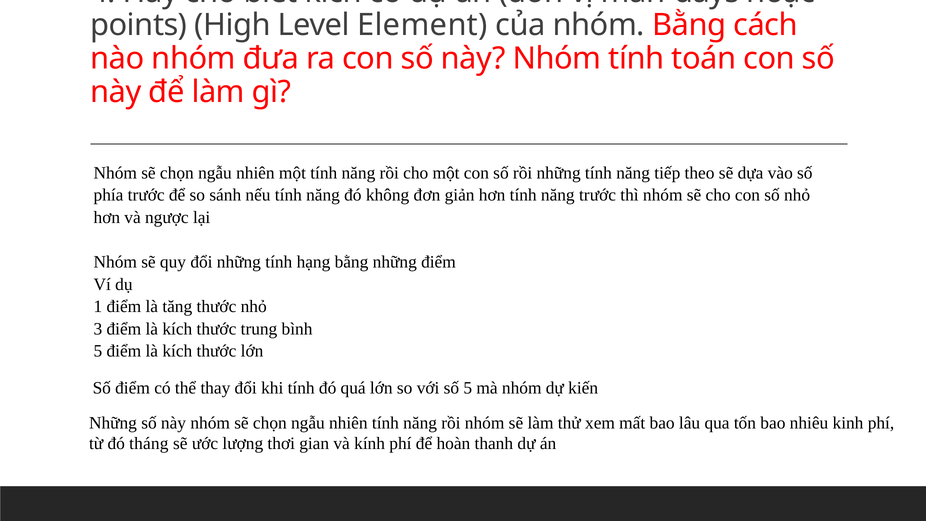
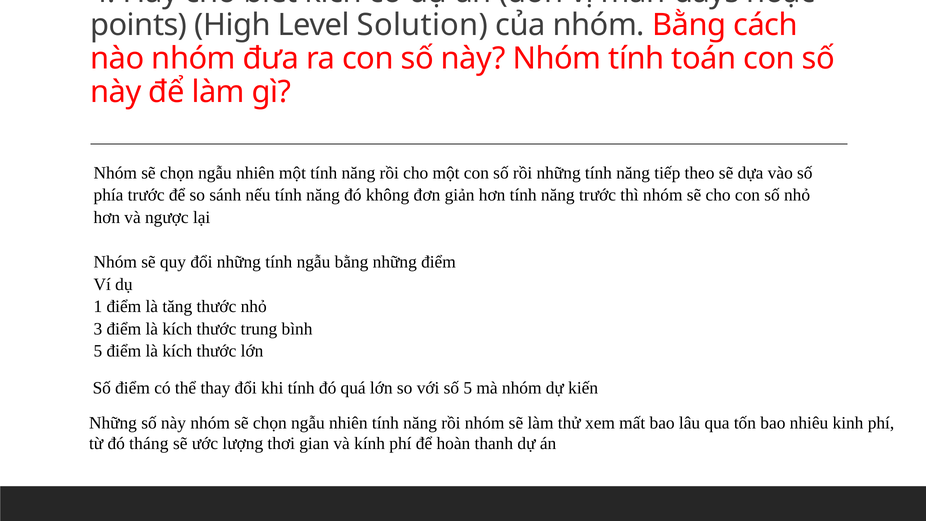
Element: Element -> Solution
tính hạng: hạng -> ngẫu
